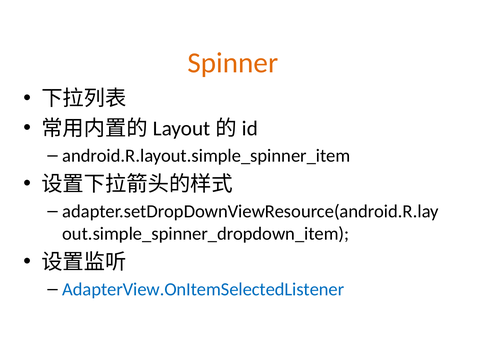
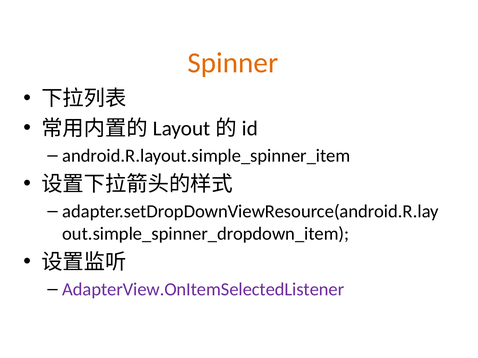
AdapterView.OnItemSelectedListener colour: blue -> purple
